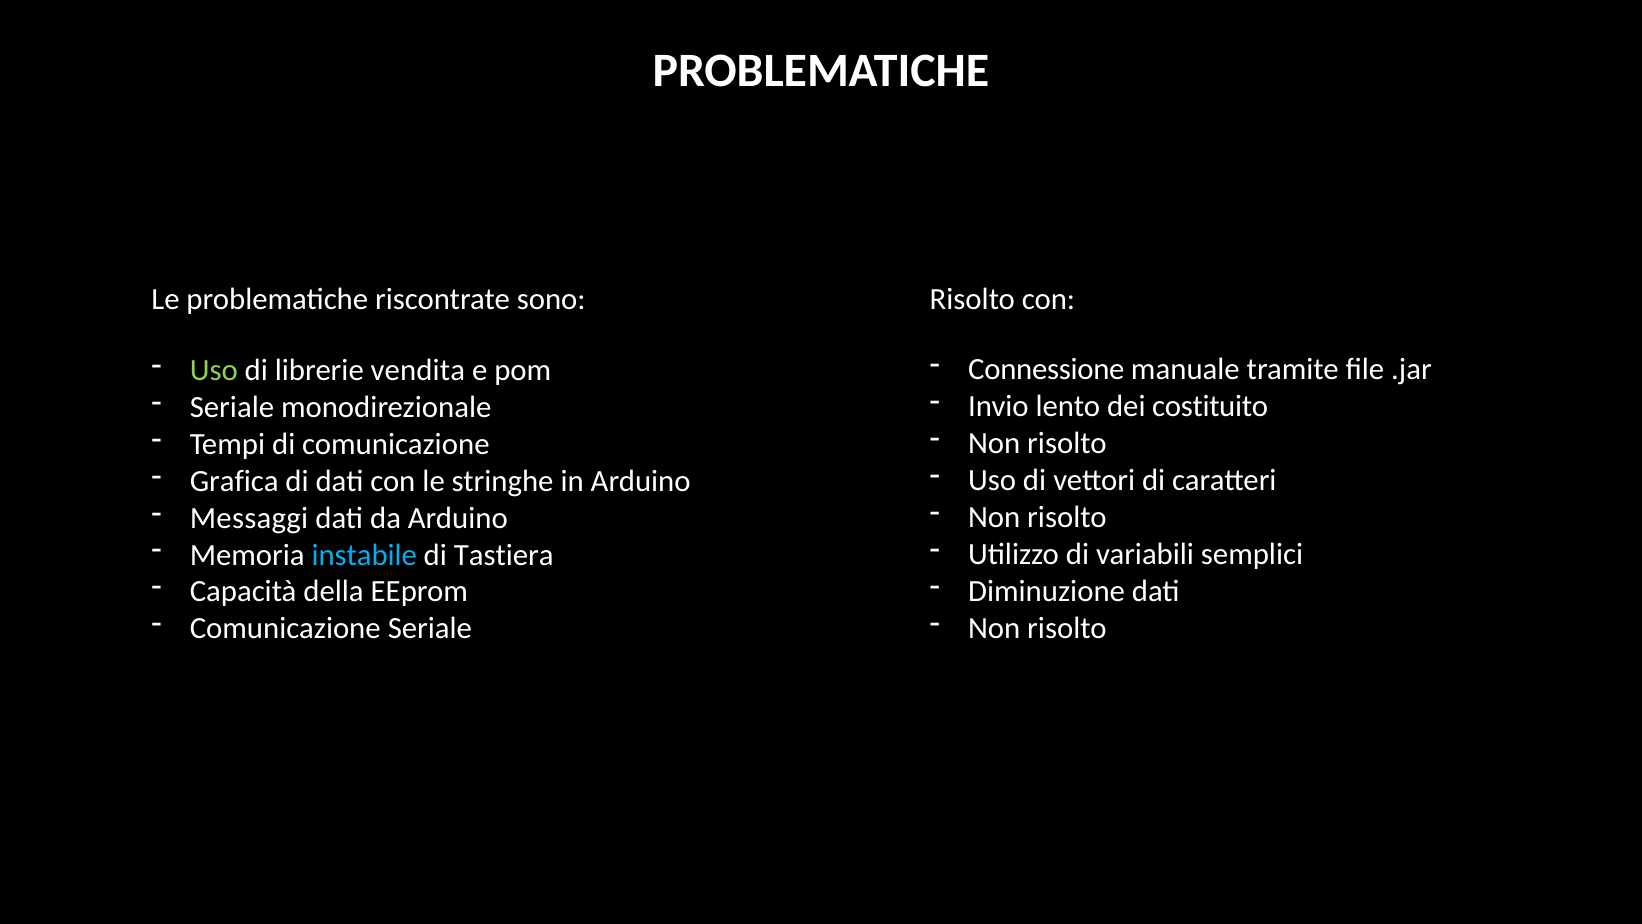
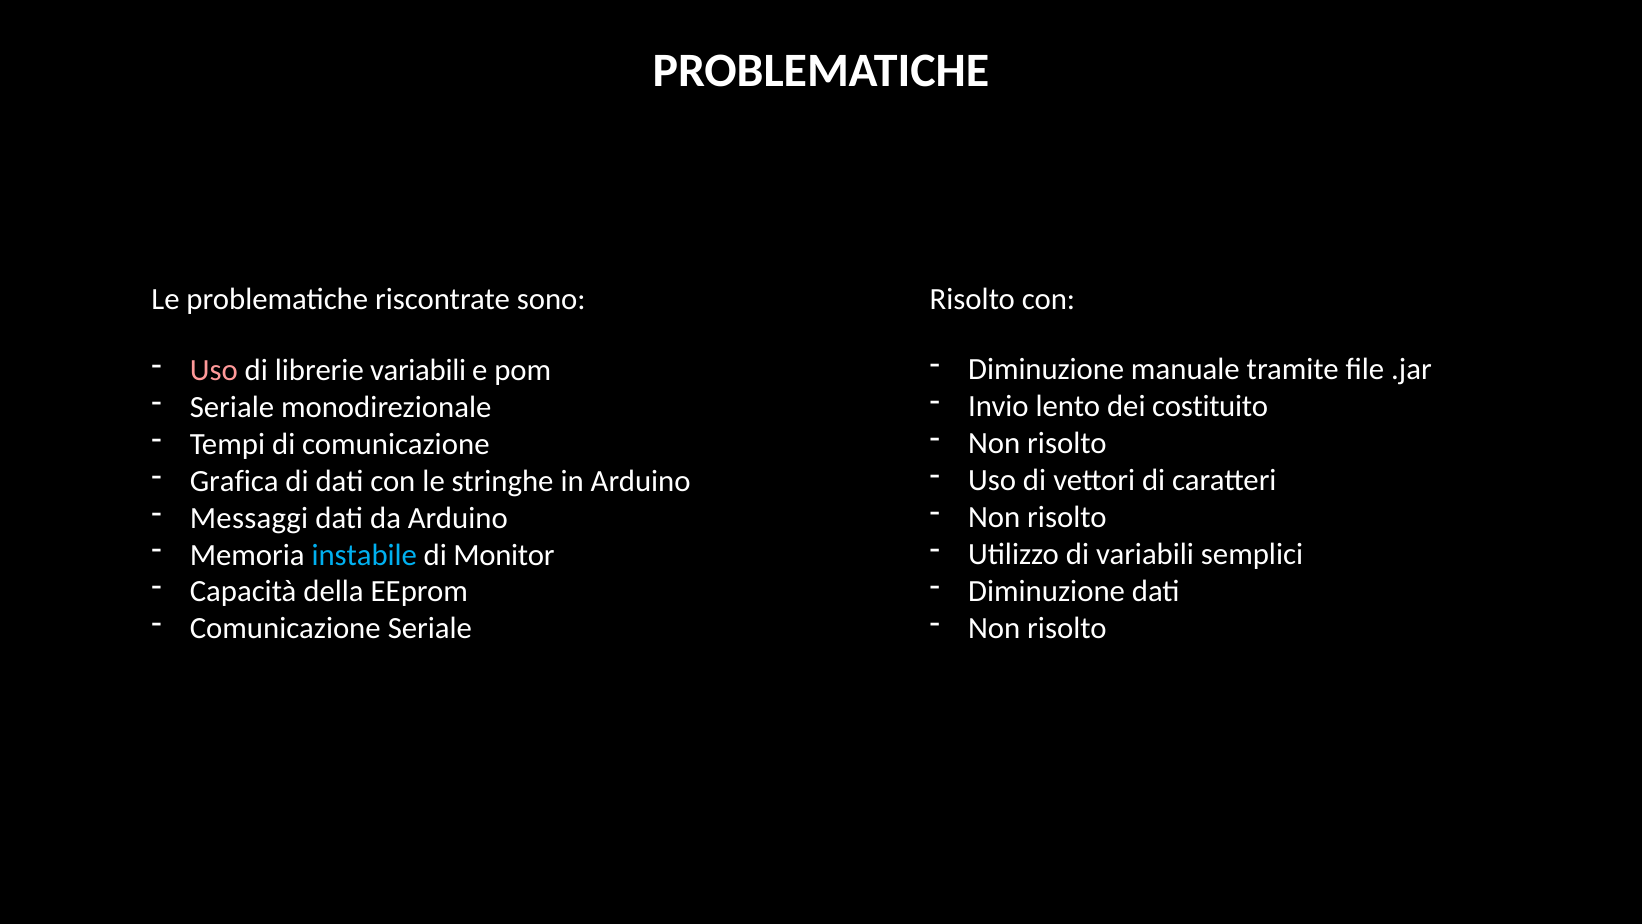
Connessione at (1046, 370): Connessione -> Diminuzione
Uso at (214, 370) colour: light green -> pink
librerie vendita: vendita -> variabili
Tastiera: Tastiera -> Monitor
